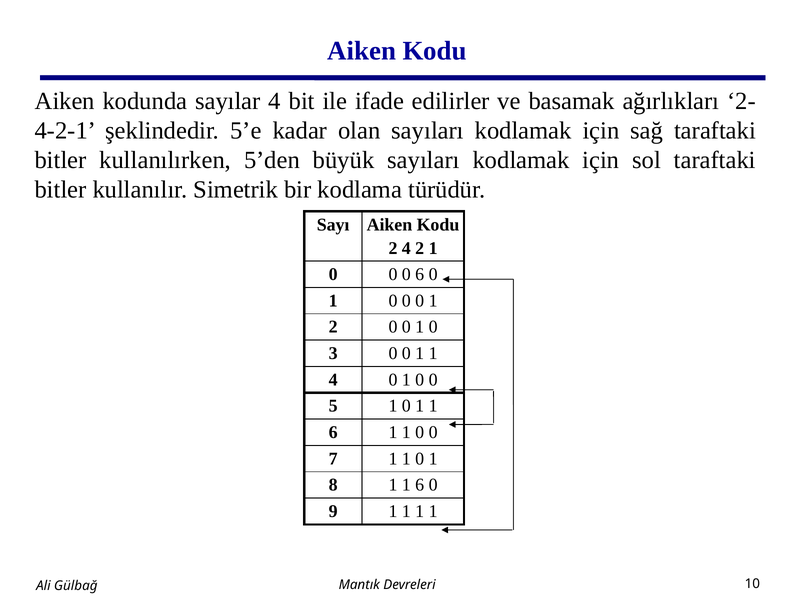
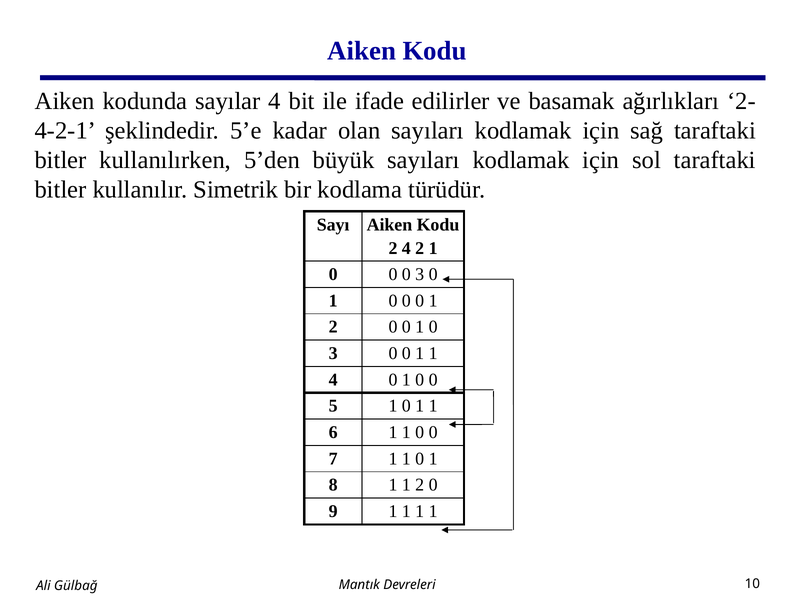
0 0 6: 6 -> 3
8 1 1 6: 6 -> 2
